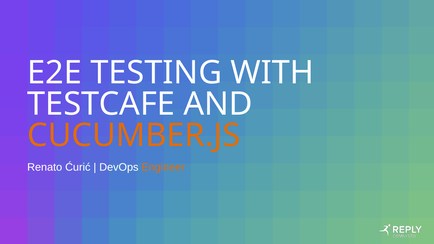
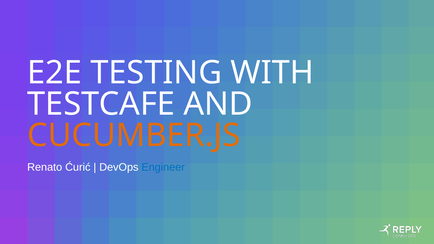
Engineer colour: orange -> blue
